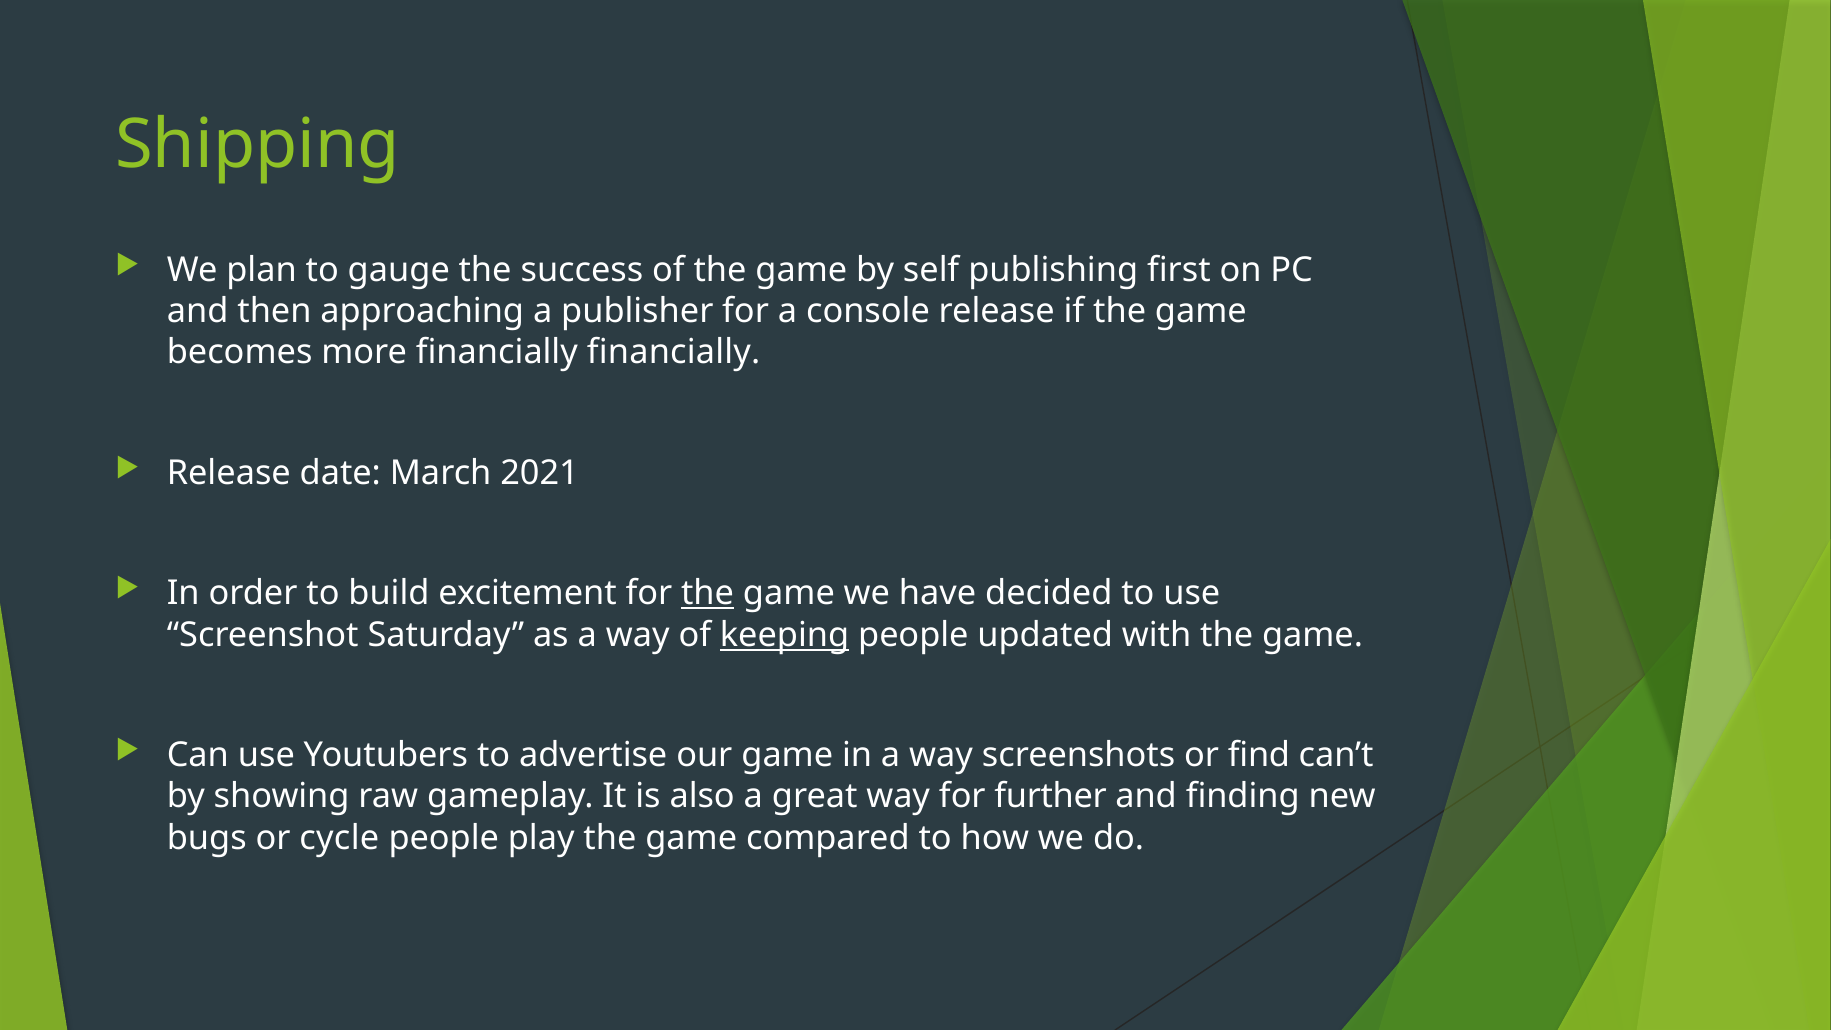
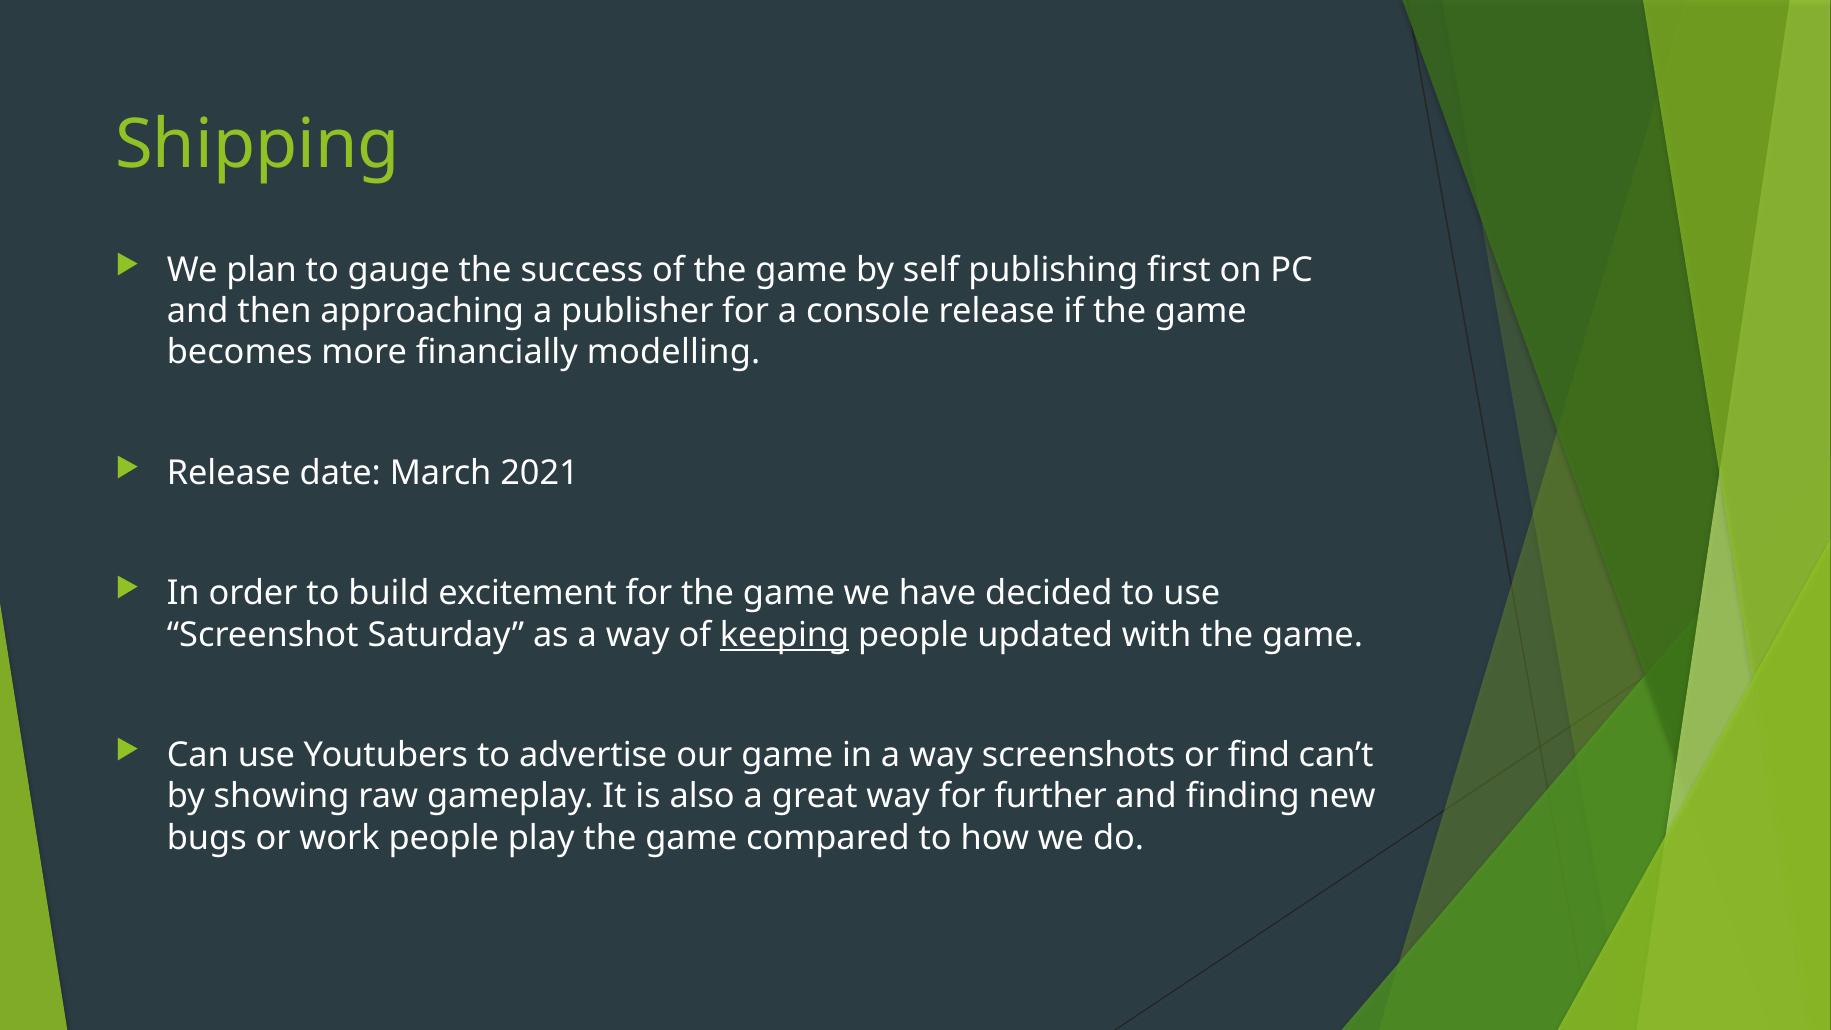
financially financially: financially -> modelling
the at (708, 594) underline: present -> none
cycle: cycle -> work
